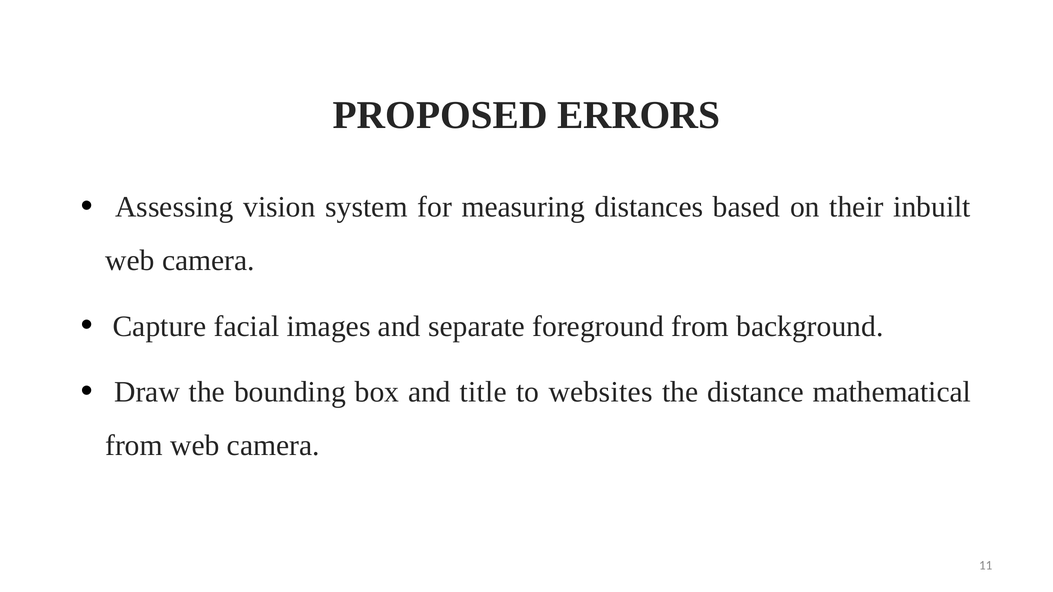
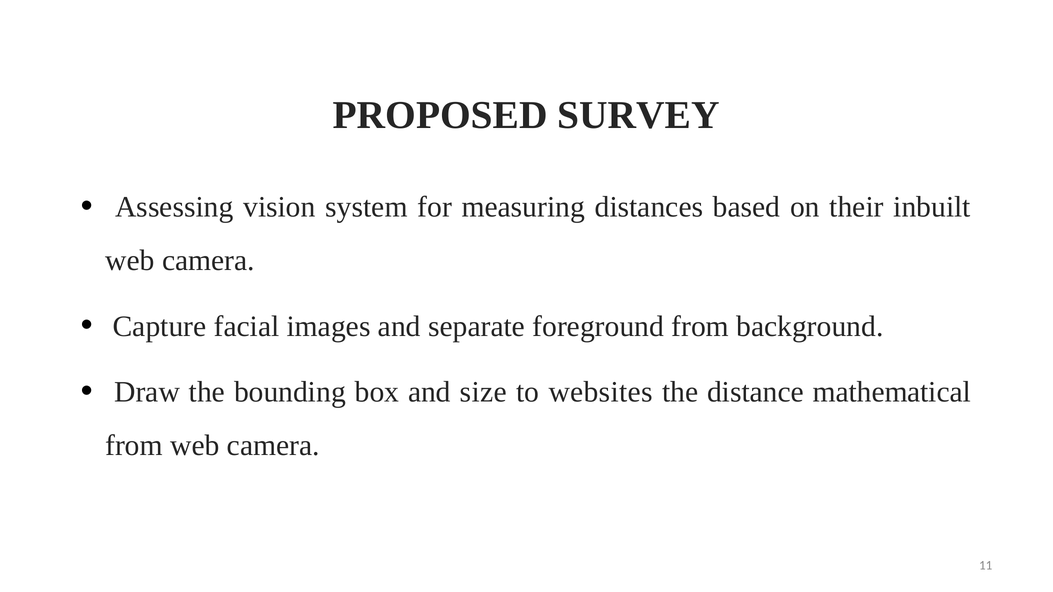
ERRORS: ERRORS -> SURVEY
title: title -> size
